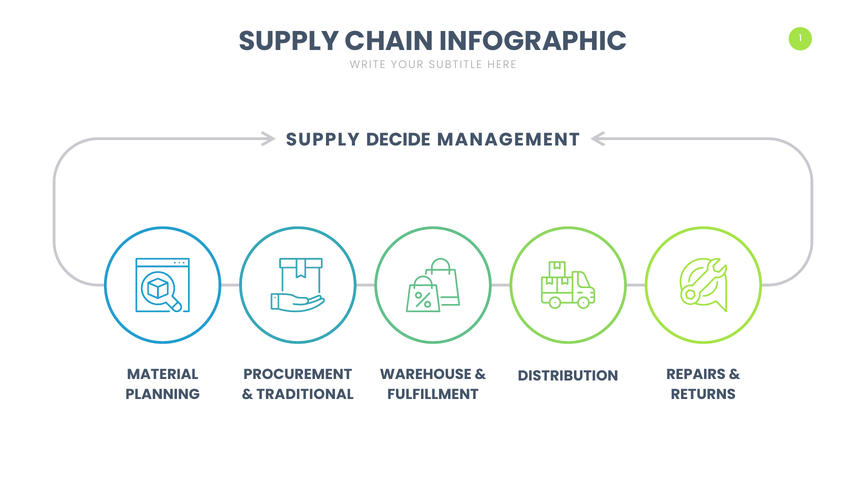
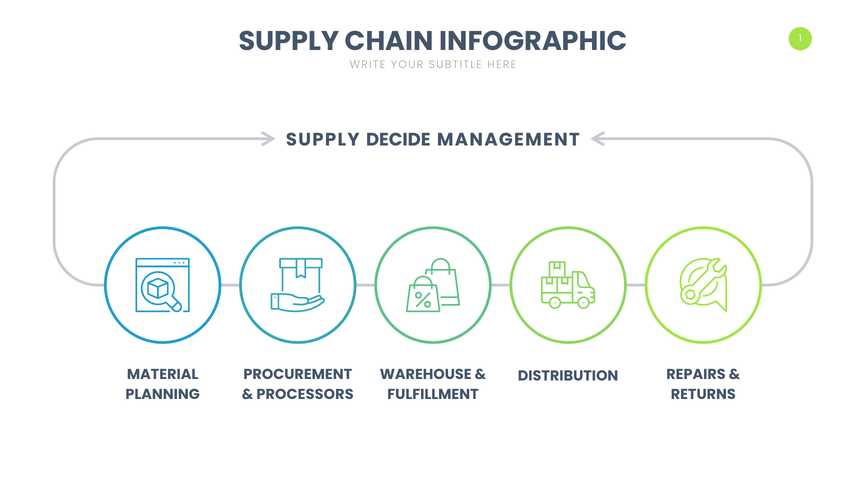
TRADITIONAL: TRADITIONAL -> PROCESSORS
